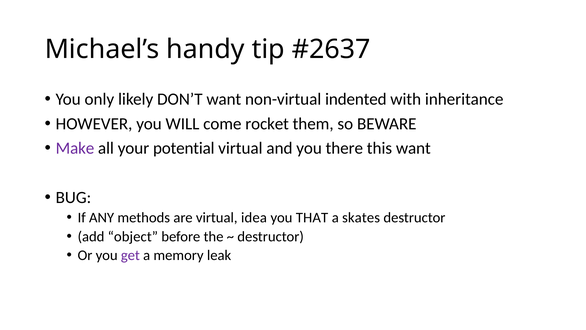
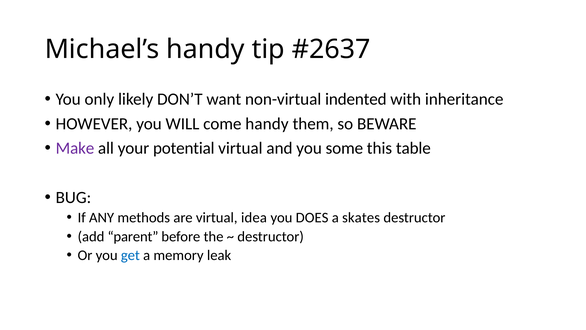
come rocket: rocket -> handy
there: there -> some
this want: want -> table
THAT: THAT -> DOES
object: object -> parent
get colour: purple -> blue
